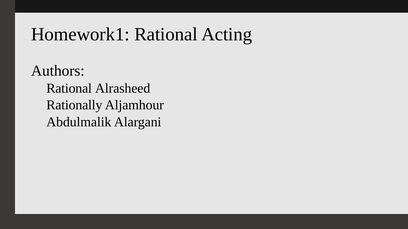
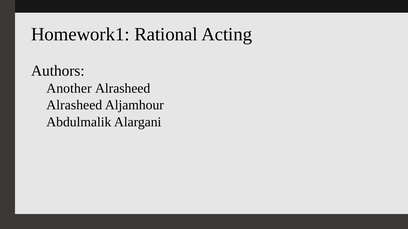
Rational at (69, 89): Rational -> Another
Rationally at (74, 105): Rationally -> Alrasheed
